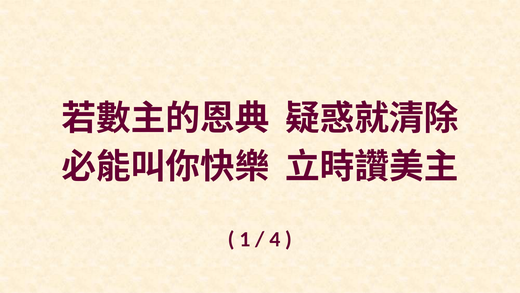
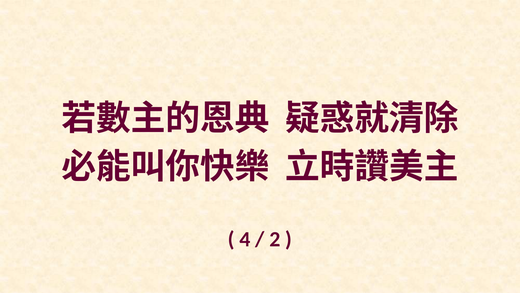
1: 1 -> 4
4: 4 -> 2
